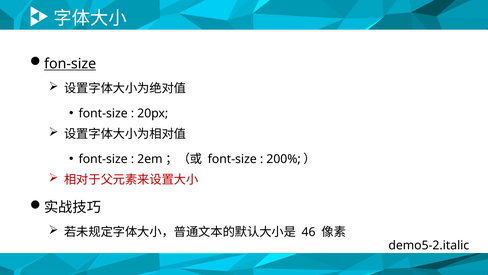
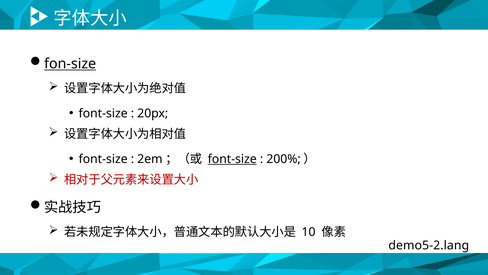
font-size at (232, 159) underline: none -> present
46: 46 -> 10
demo5-2.italic: demo5-2.italic -> demo5-2.lang
